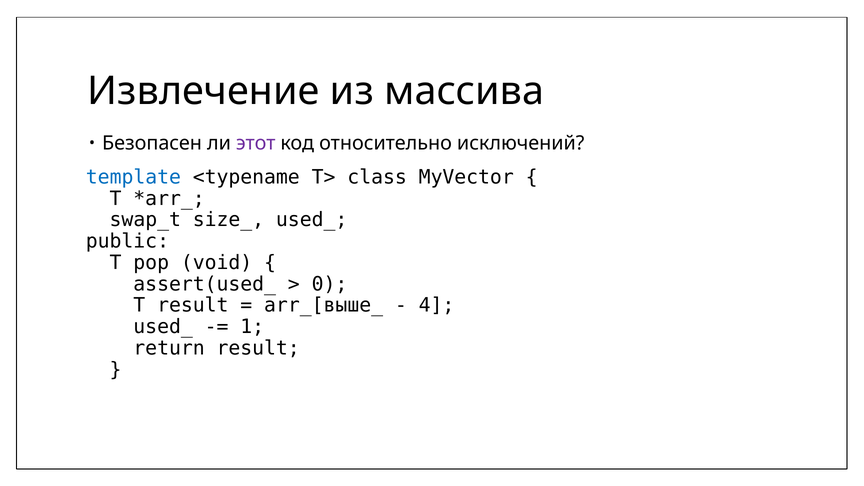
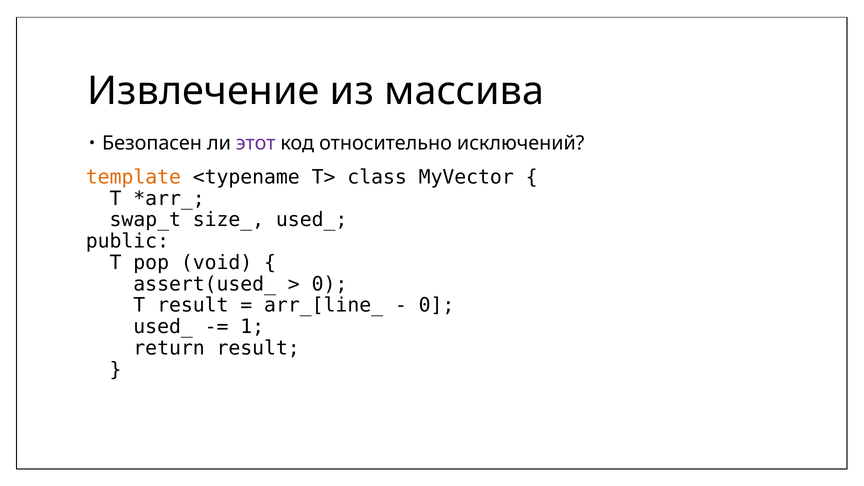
template colour: blue -> orange
arr_[выше_: arr_[выше_ -> arr_[line_
4 at (437, 305): 4 -> 0
